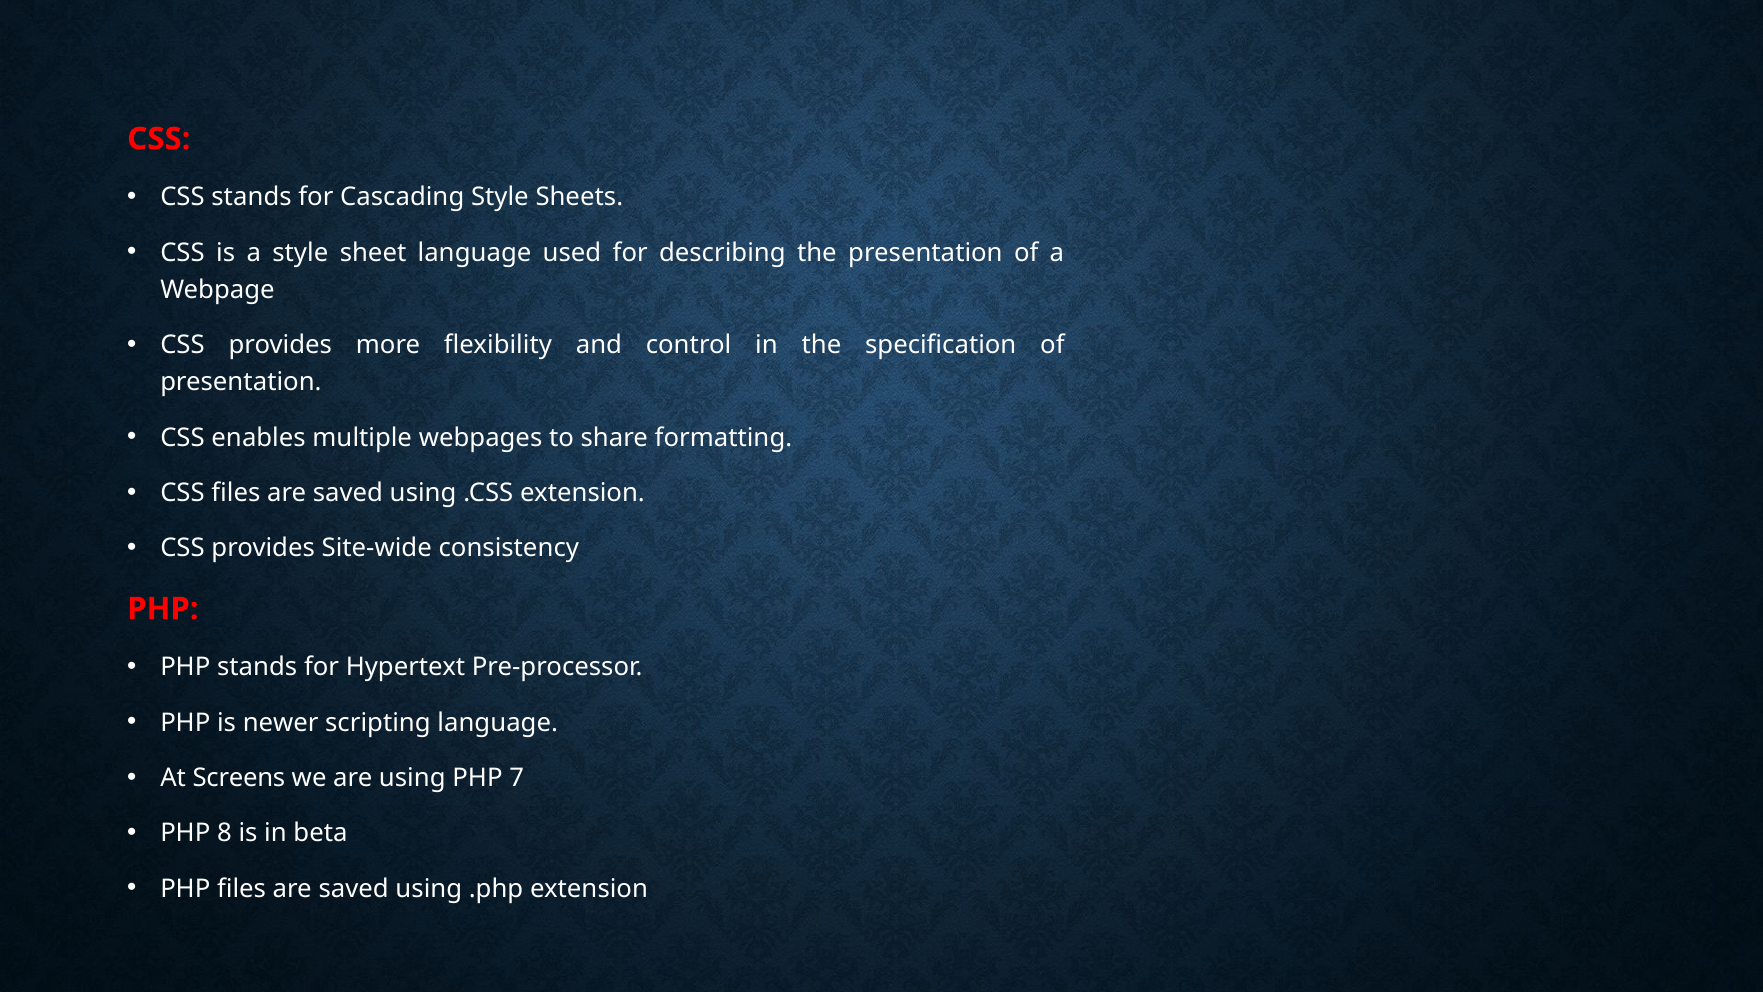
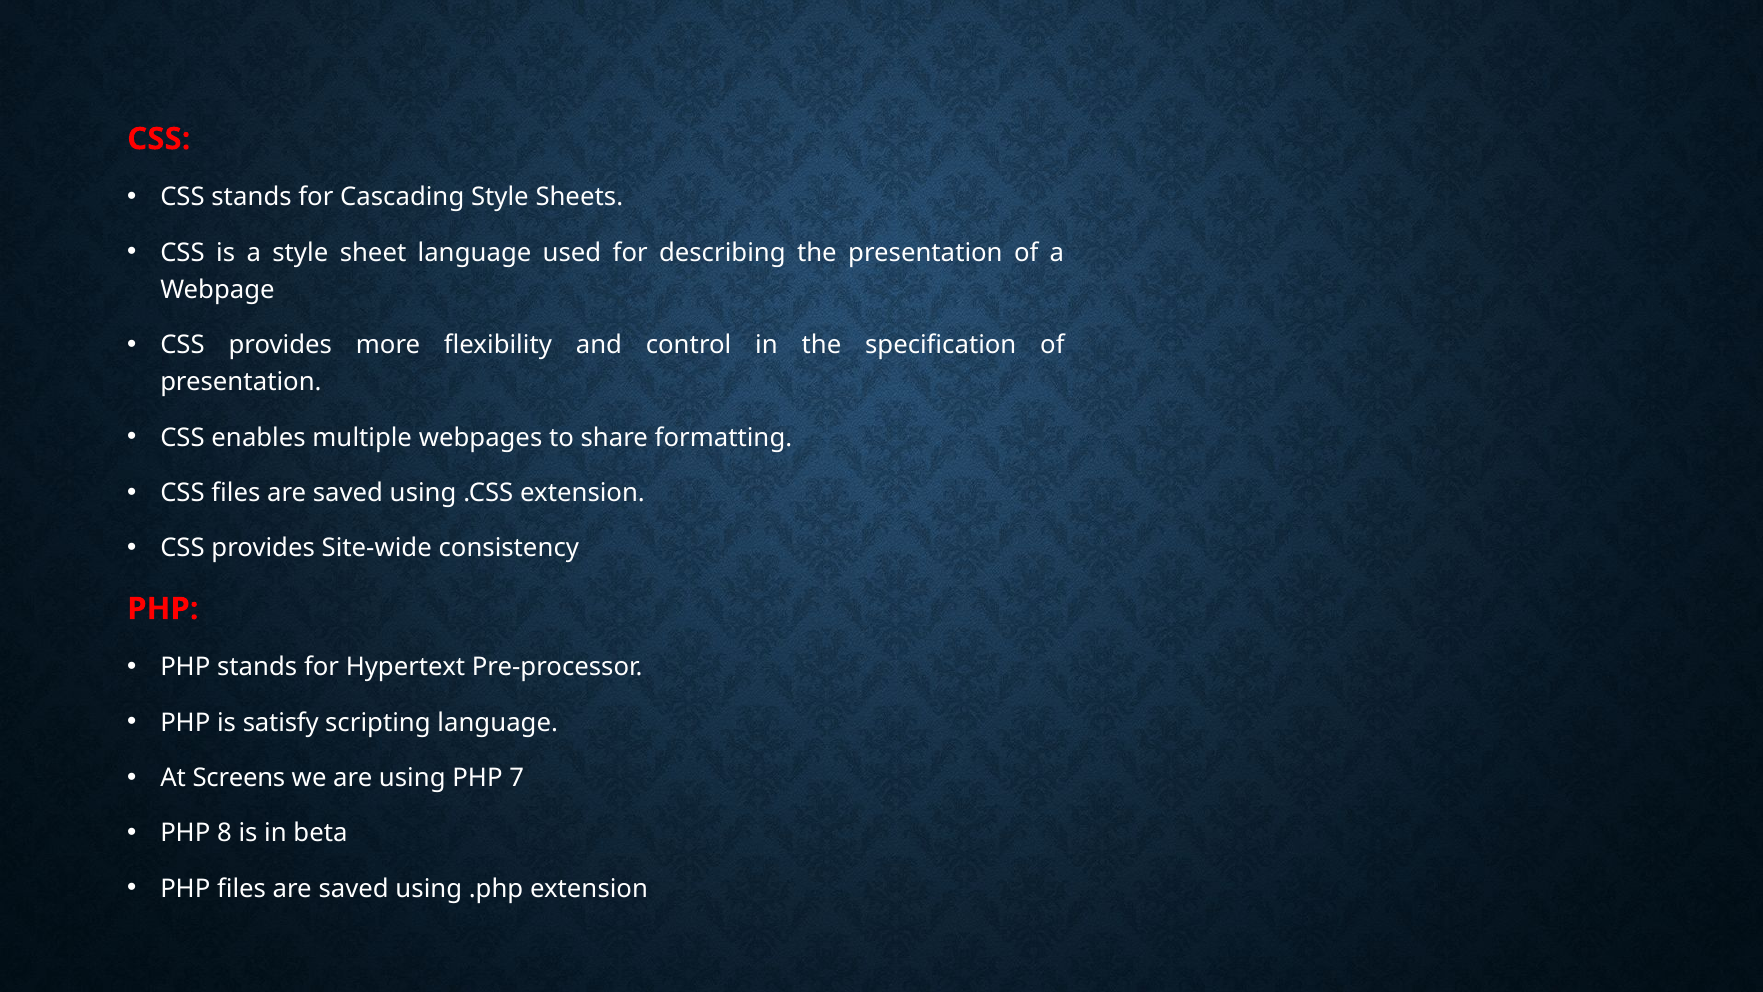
newer: newer -> satisfy
